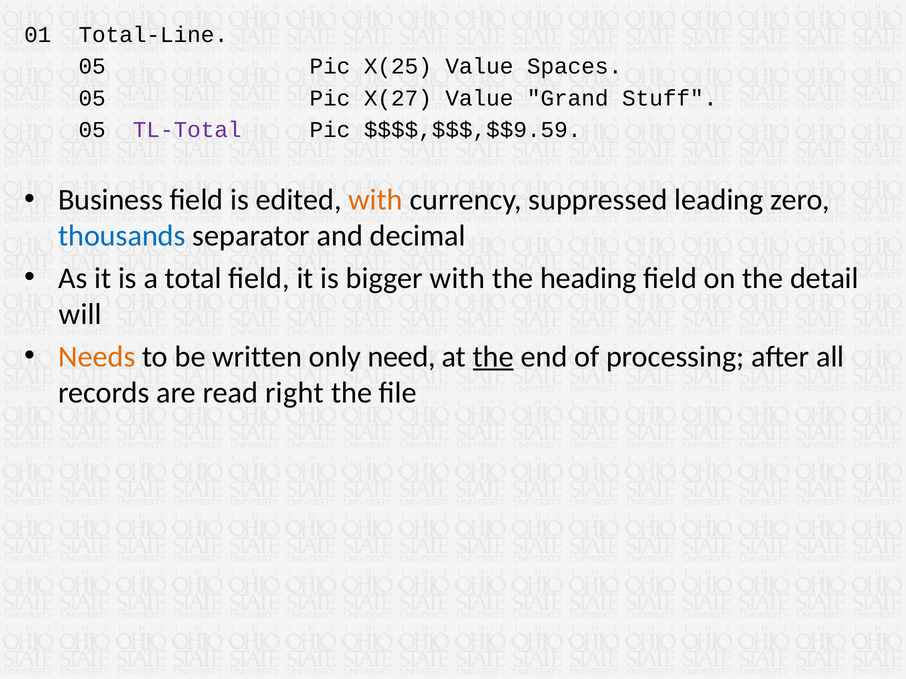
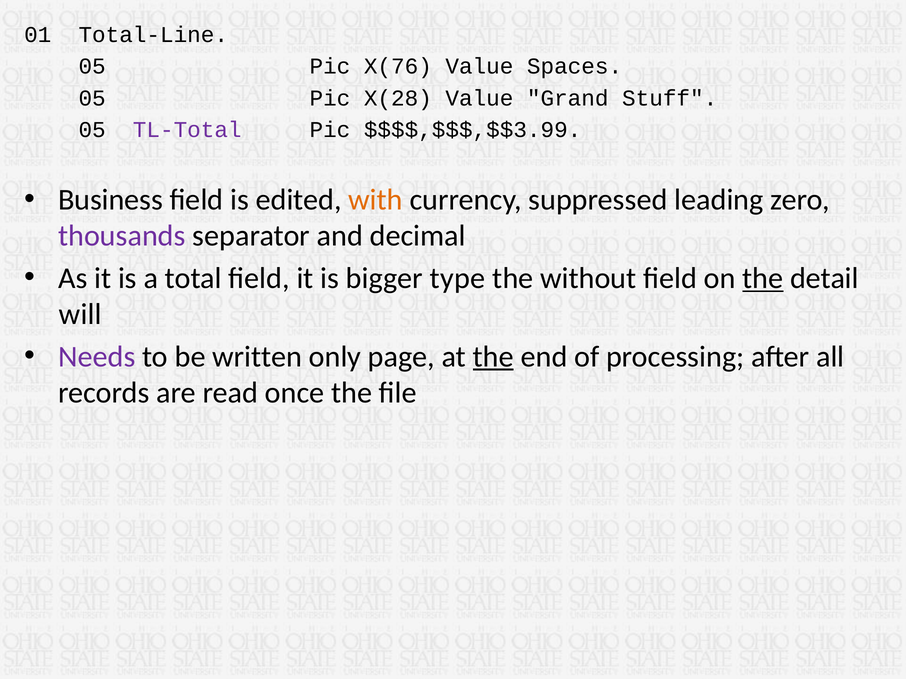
X(25: X(25 -> X(76
X(27: X(27 -> X(28
$$$$,$$$,$$9.59: $$$$,$$$,$$9.59 -> $$$$,$$$,$$3.99
thousands colour: blue -> purple
bigger with: with -> type
heading: heading -> without
the at (763, 278) underline: none -> present
Needs colour: orange -> purple
need: need -> page
right: right -> once
